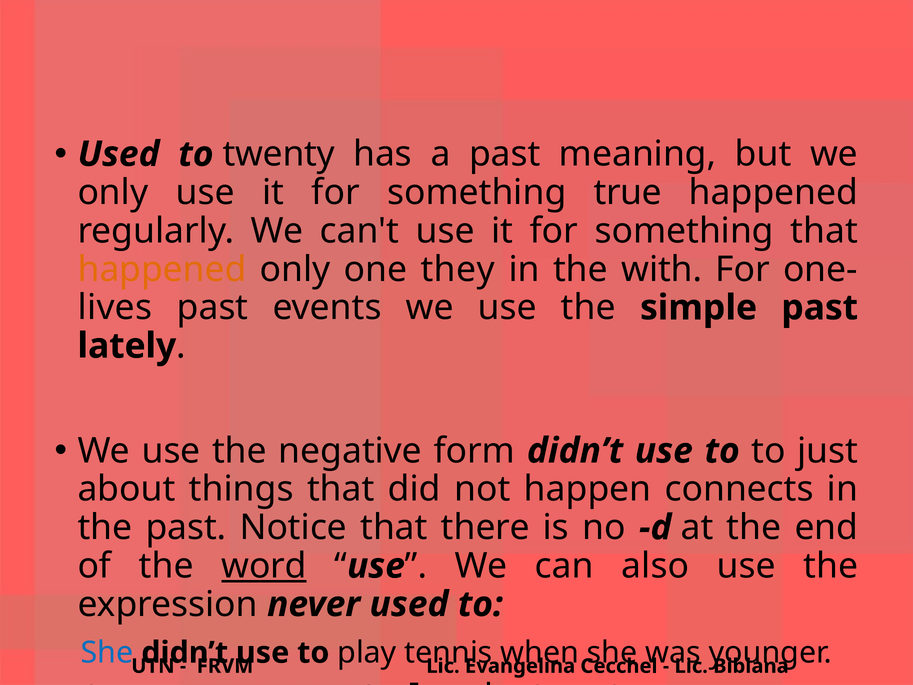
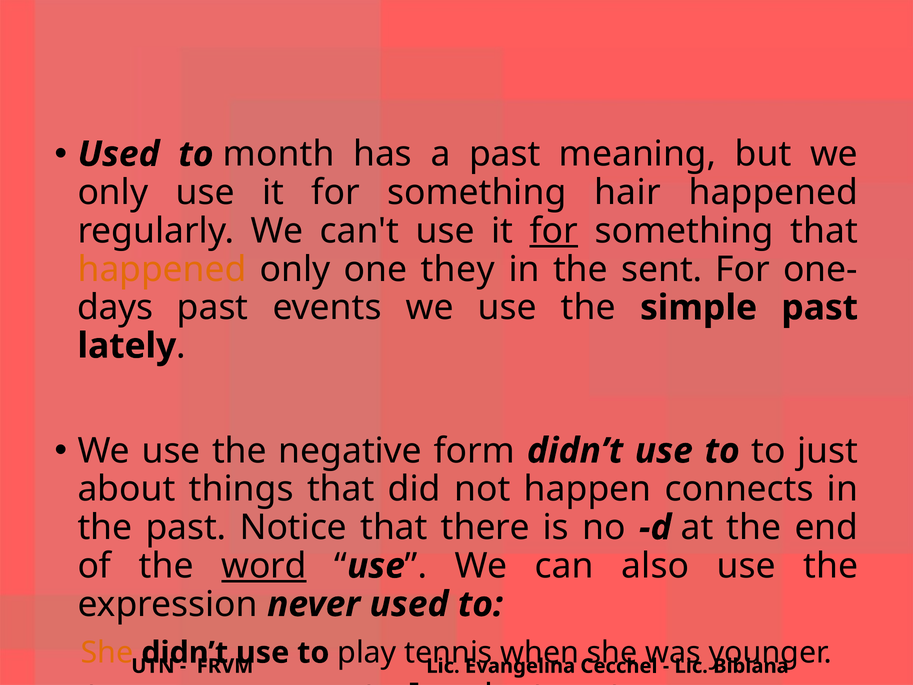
twenty: twenty -> month
true: true -> hair
for at (554, 231) underline: none -> present
with: with -> sent
lives: lives -> days
She at (107, 652) colour: blue -> orange
